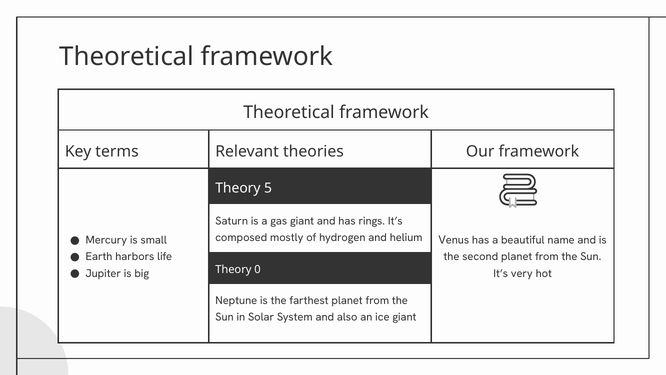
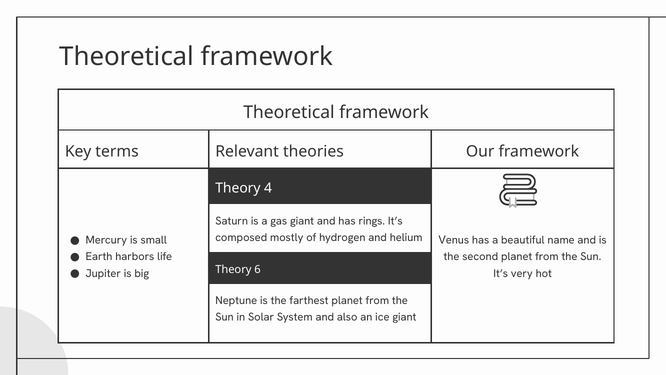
5: 5 -> 4
0: 0 -> 6
